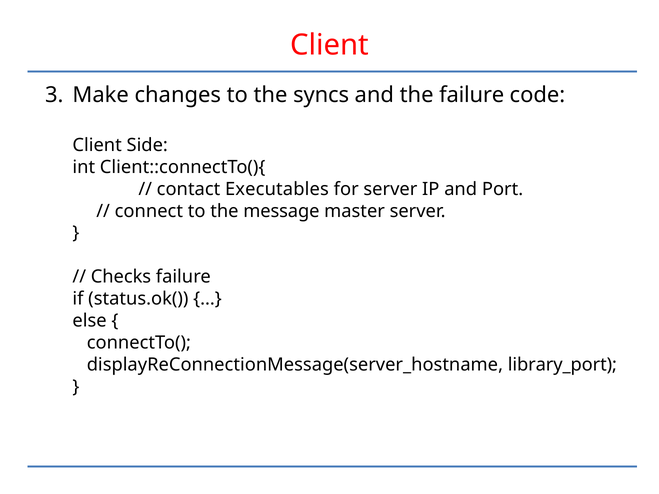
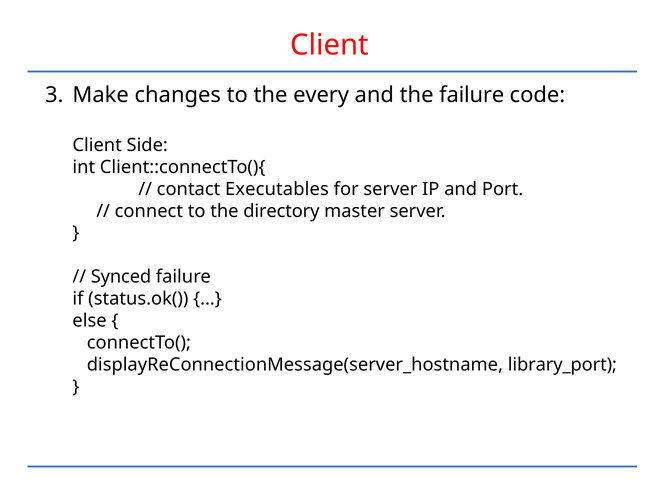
syncs: syncs -> every
message: message -> directory
Checks: Checks -> Synced
